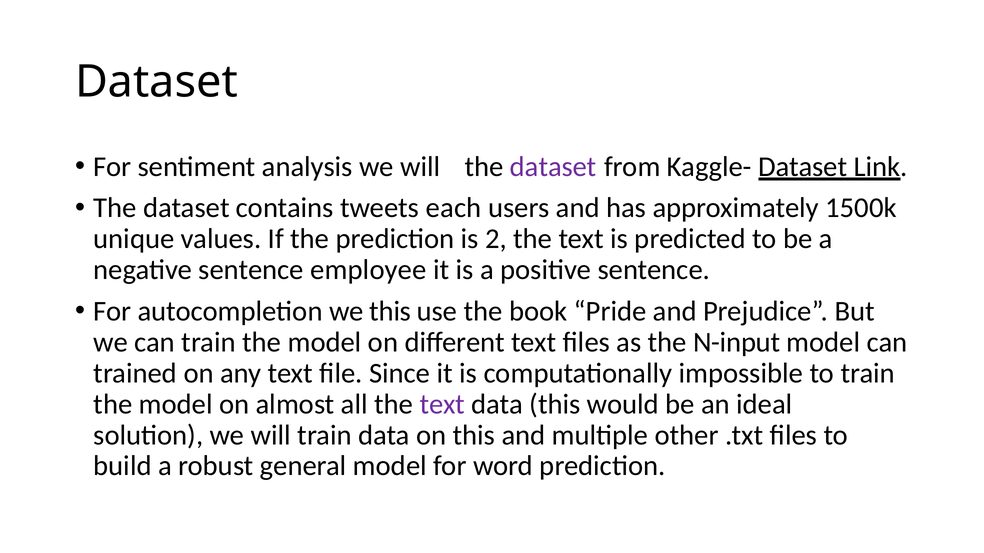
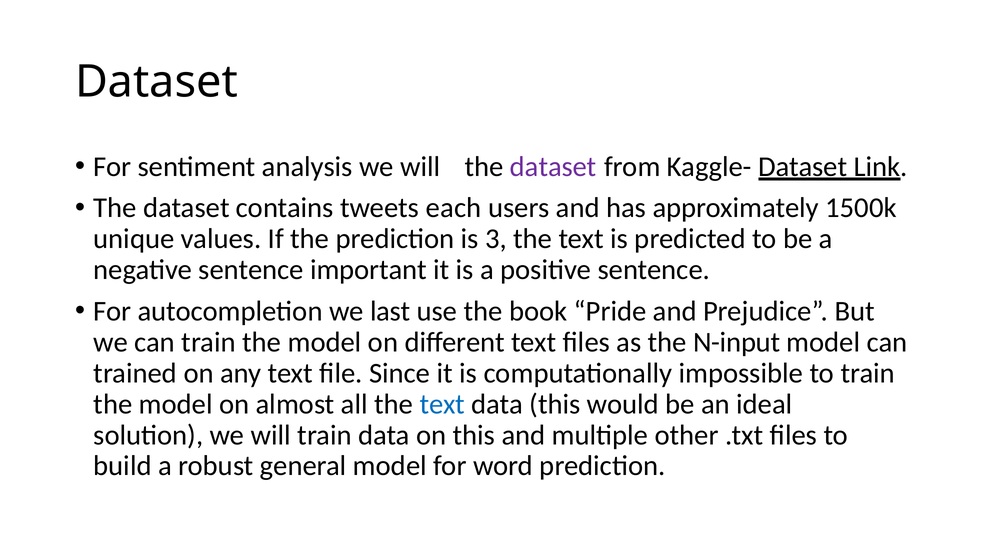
2: 2 -> 3
employee: employee -> important
we this: this -> last
text at (442, 404) colour: purple -> blue
